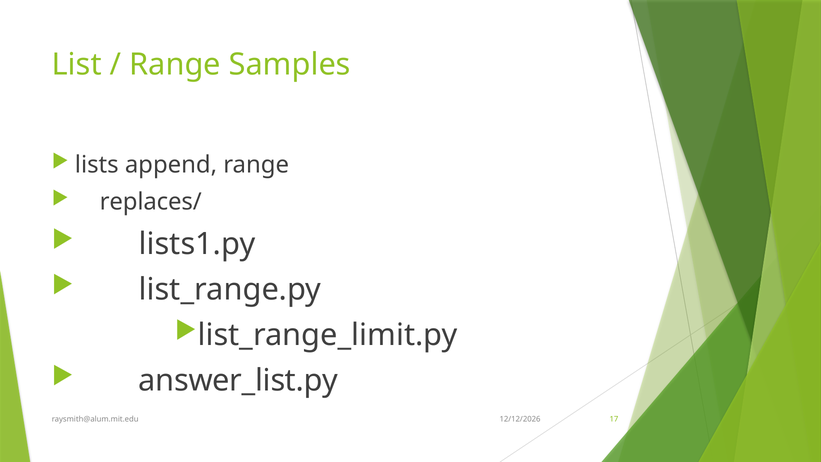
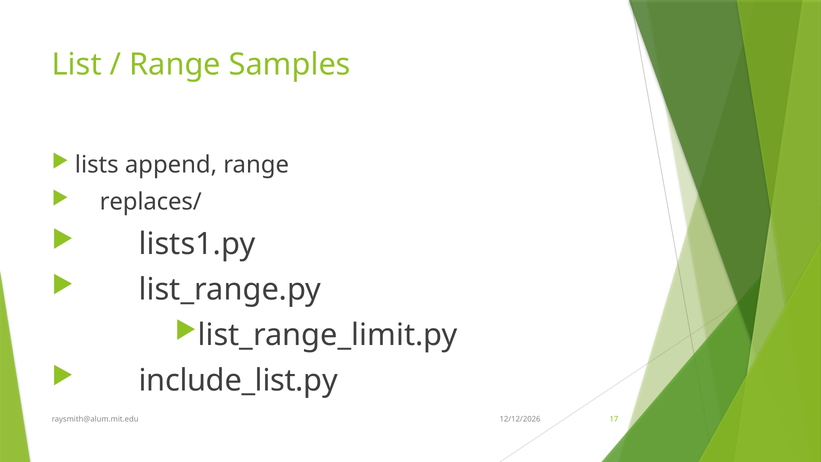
answer_list.py: answer_list.py -> include_list.py
